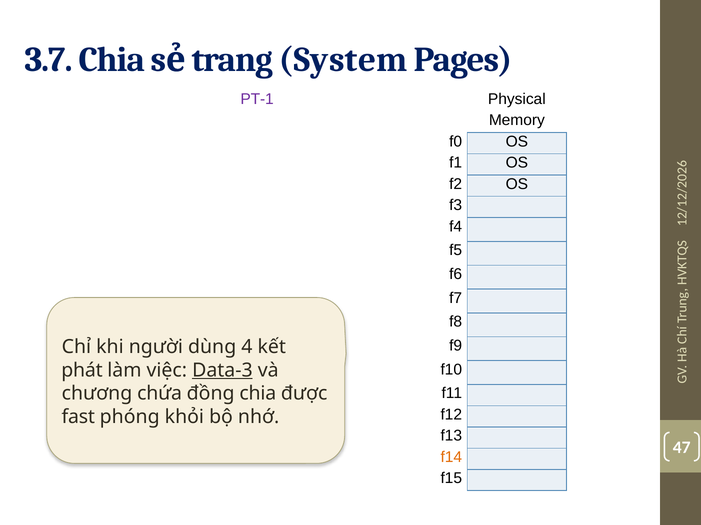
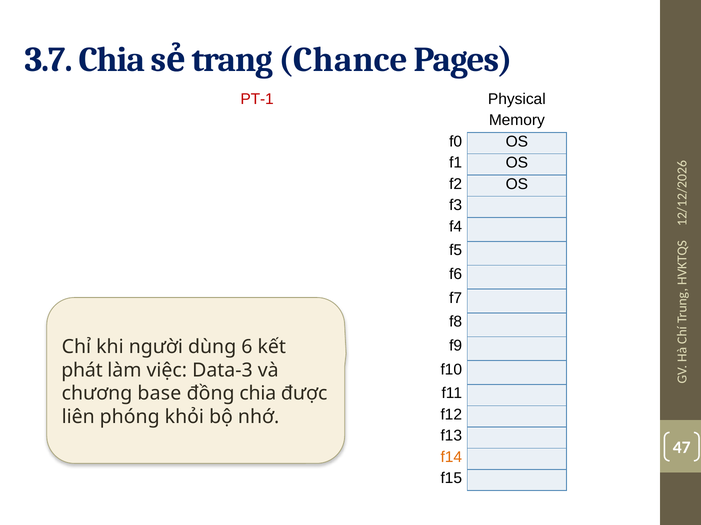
System: System -> Chance
PT-1 colour: purple -> red
dùng 4: 4 -> 6
Data-3 underline: present -> none
chứa: chứa -> base
fast: fast -> liên
